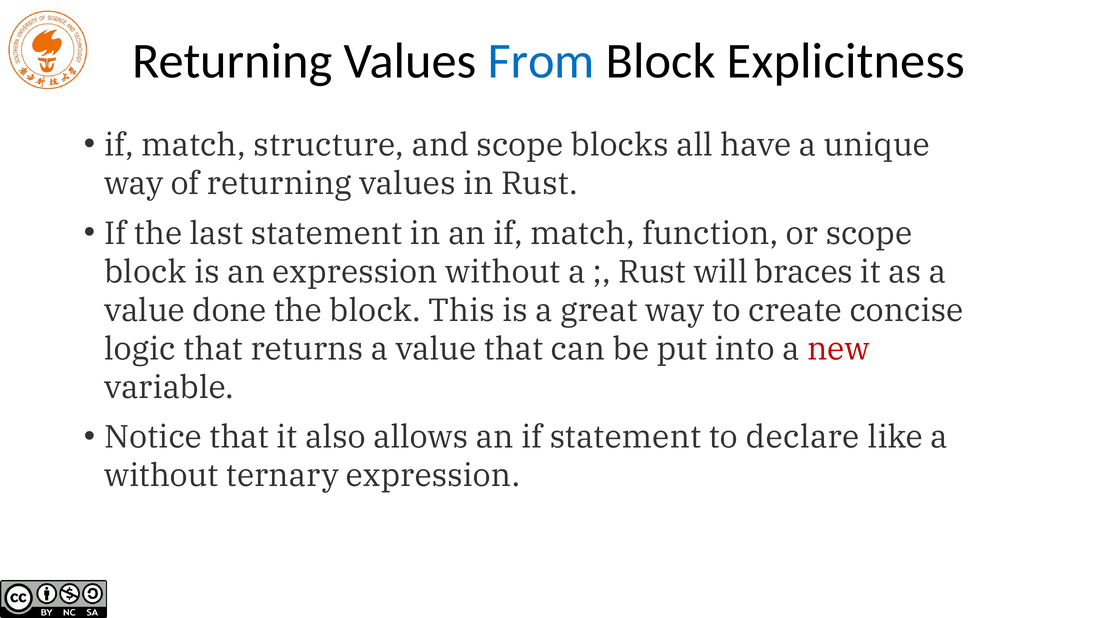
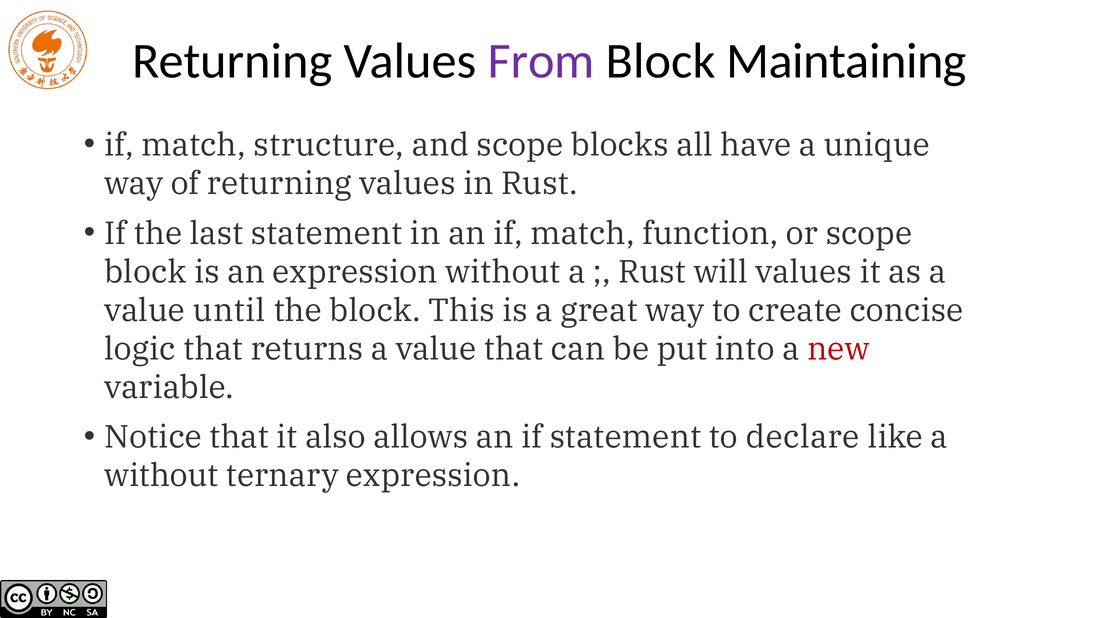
From colour: blue -> purple
Explicitness: Explicitness -> Maintaining
will braces: braces -> values
done: done -> until
